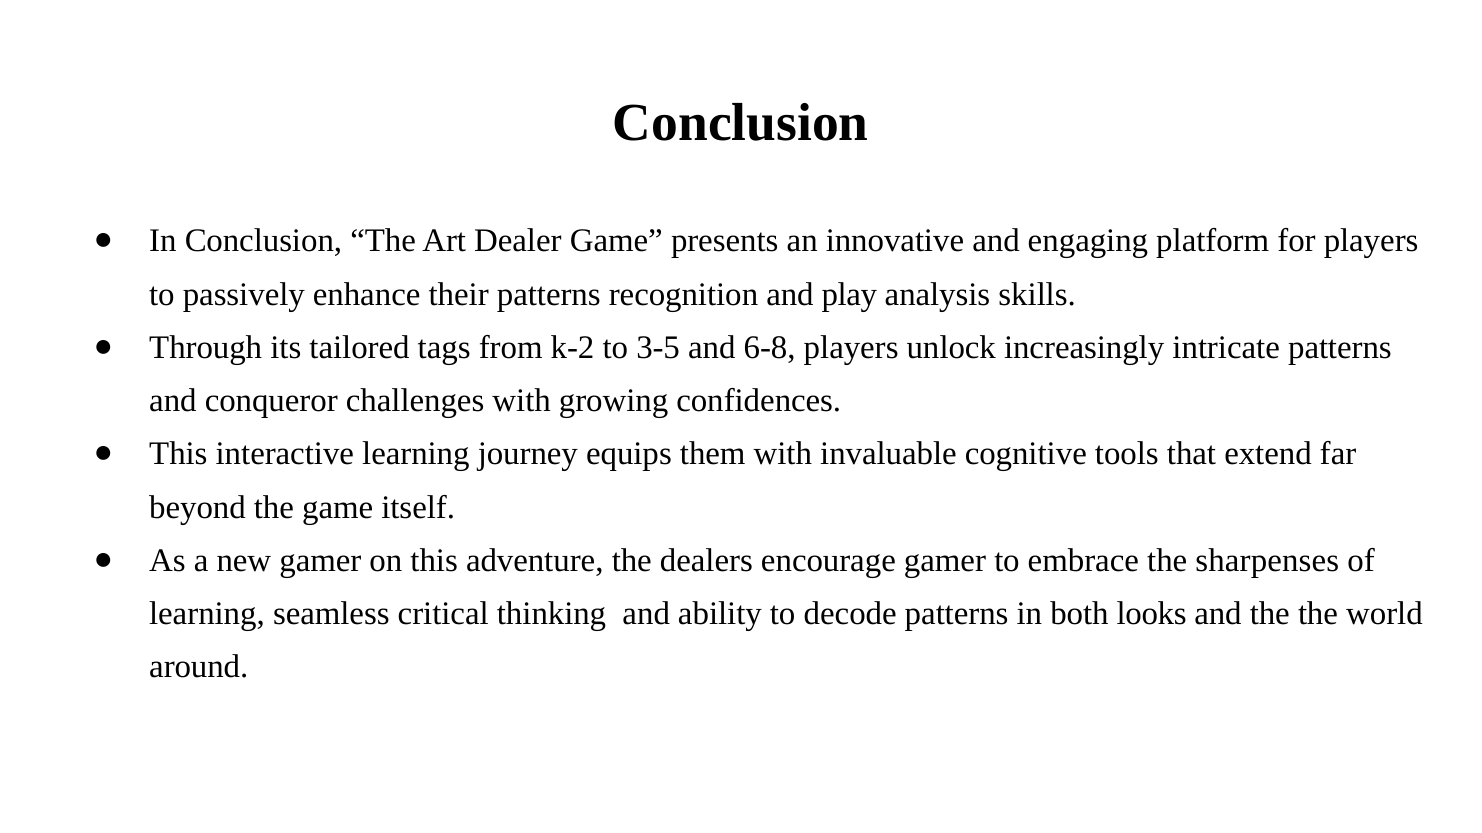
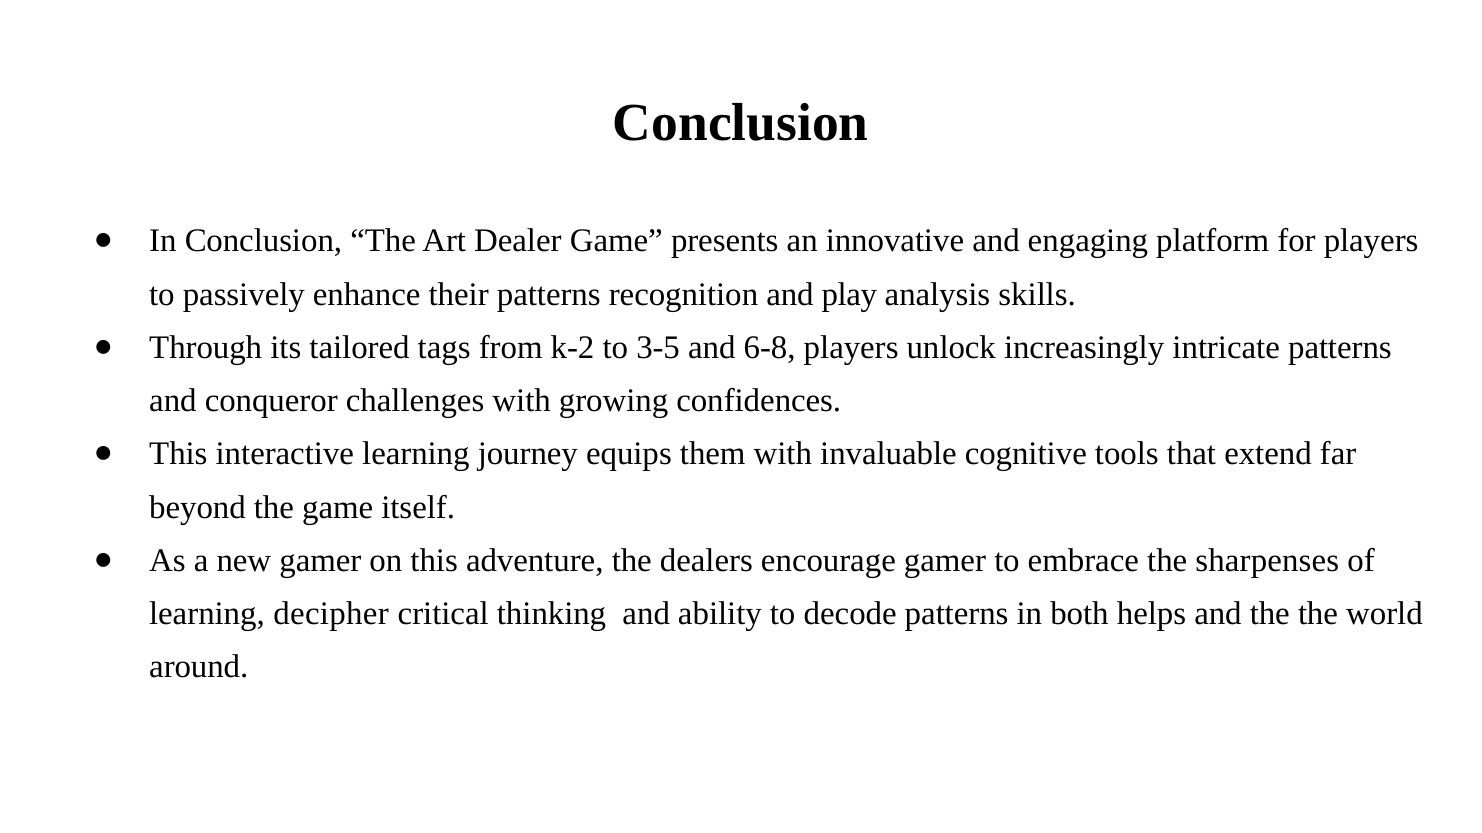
seamless: seamless -> decipher
looks: looks -> helps
